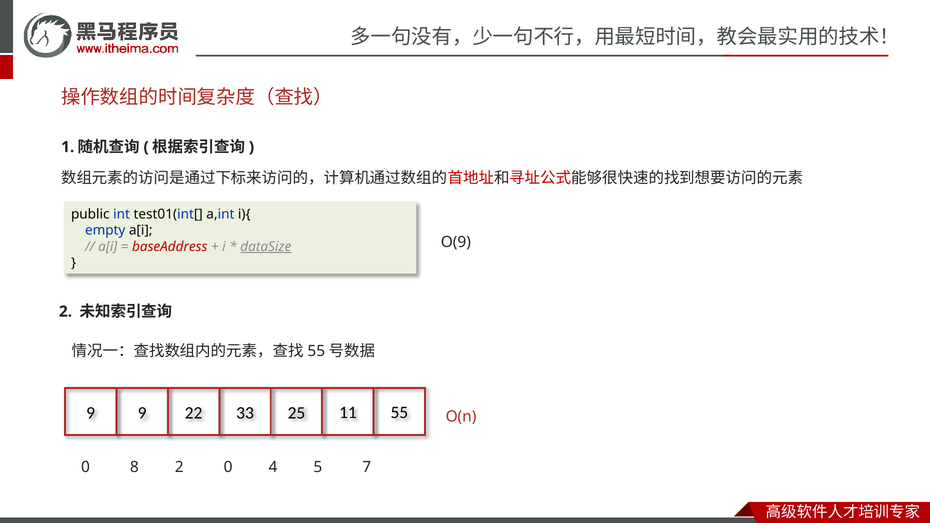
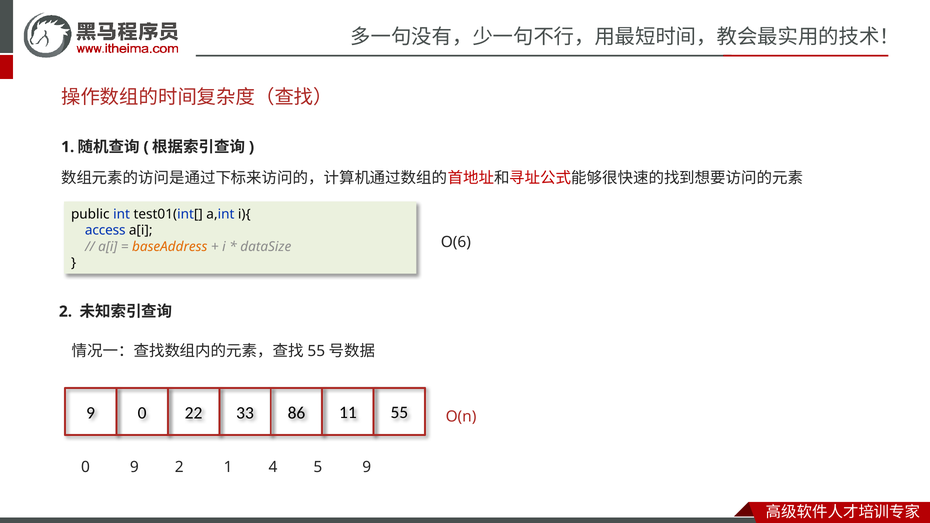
empty: empty -> access
O(9: O(9 -> O(6
baseAddress colour: red -> orange
dataSize underline: present -> none
9 9: 9 -> 0
25: 25 -> 86
0 8: 8 -> 9
2 0: 0 -> 1
5 7: 7 -> 9
